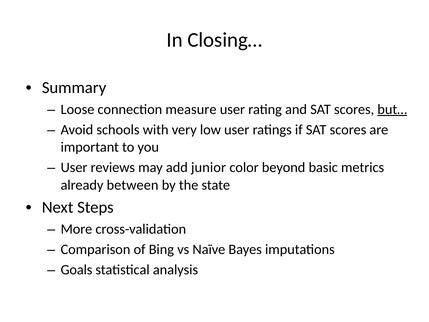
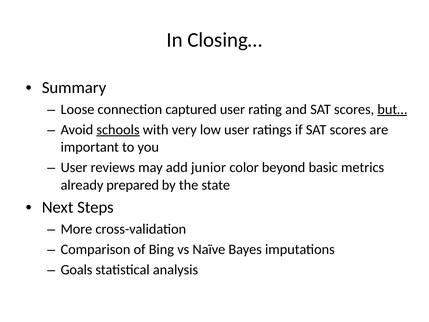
measure: measure -> captured
schools underline: none -> present
between: between -> prepared
